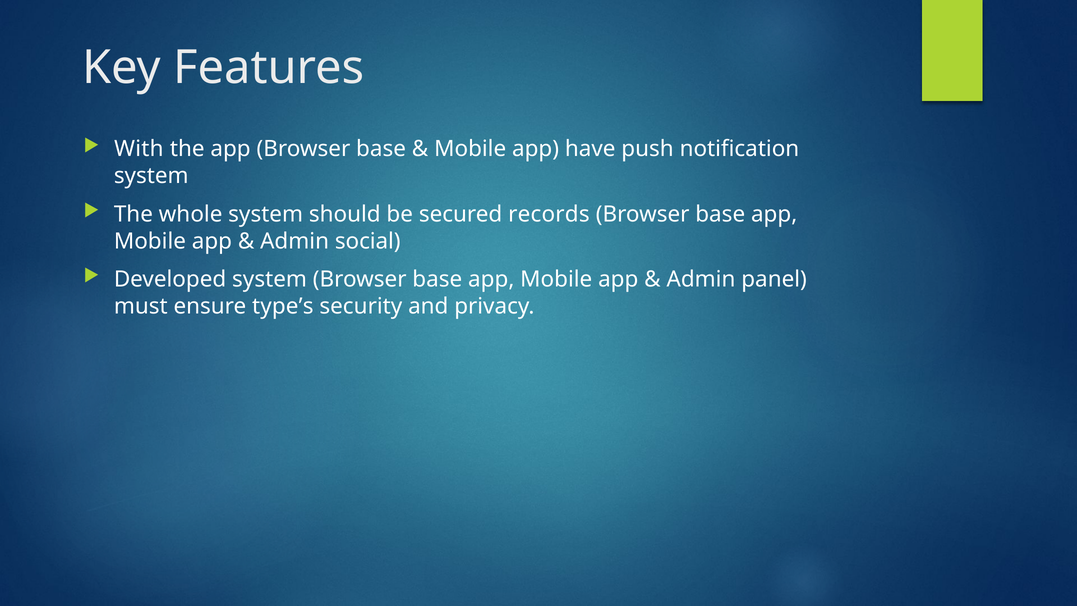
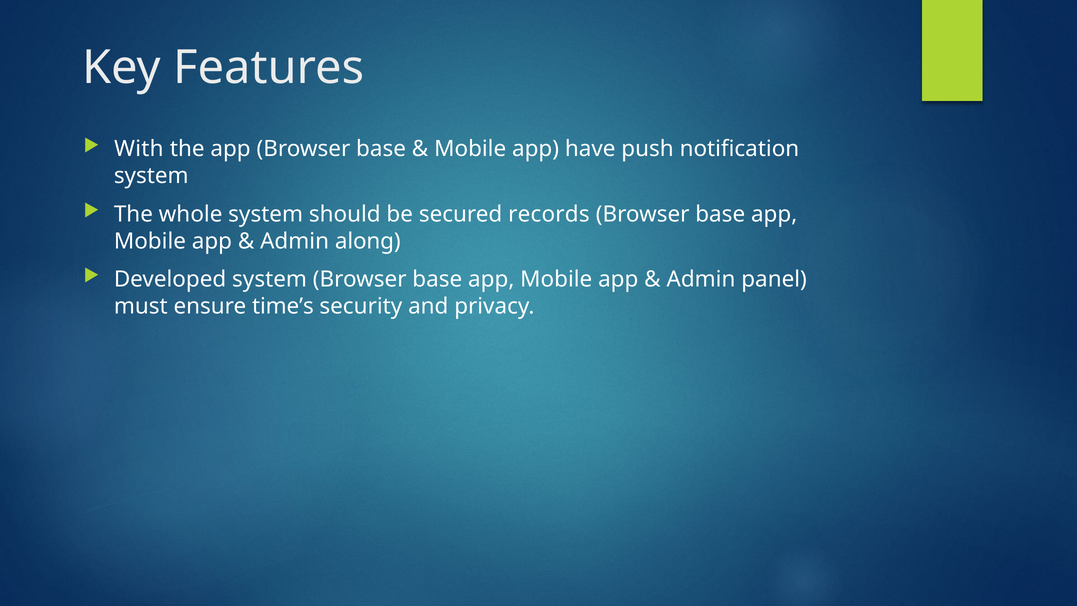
social: social -> along
type’s: type’s -> time’s
